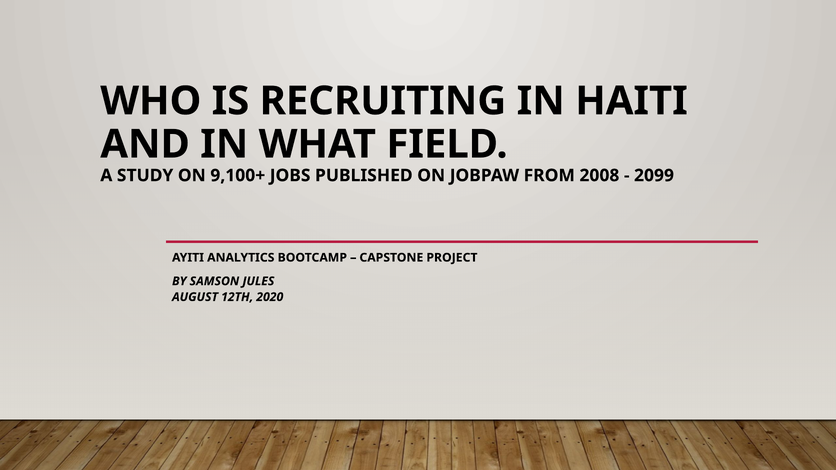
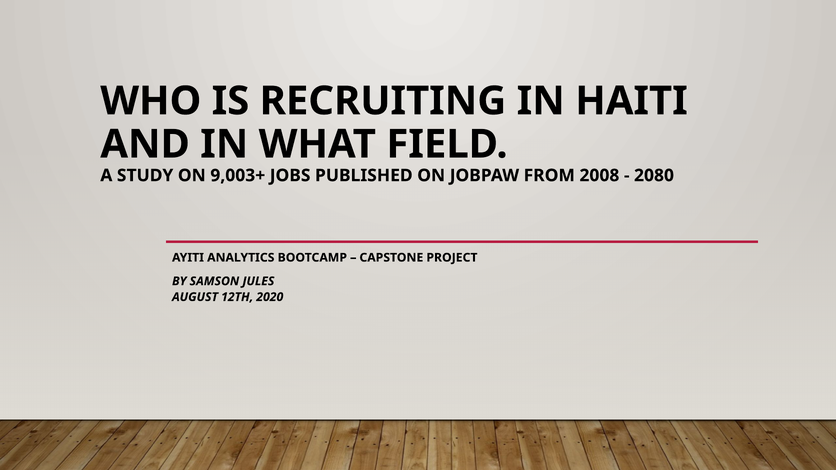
9,100+: 9,100+ -> 9,003+
2099: 2099 -> 2080
